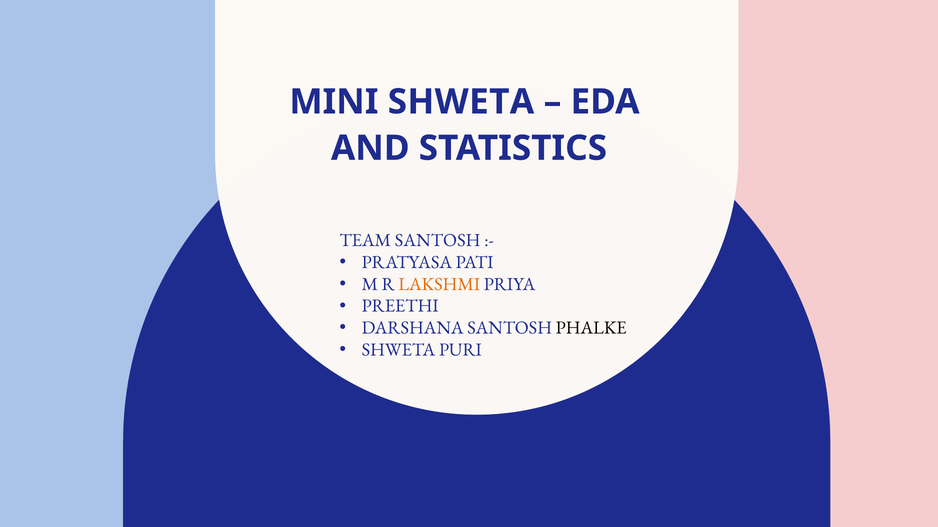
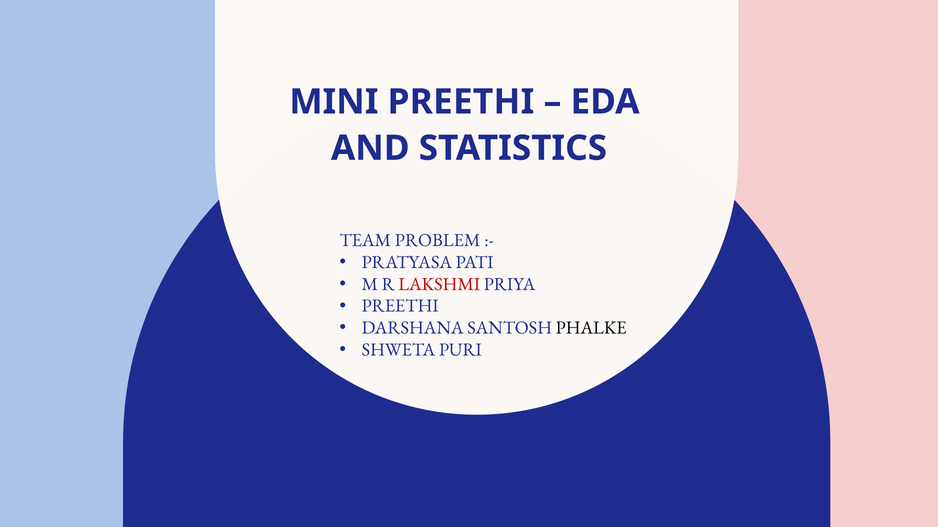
MINI SHWETA: SHWETA -> PREETHI
TEAM SANTOSH: SANTOSH -> PROBLEM
LAKSHMI colour: orange -> red
